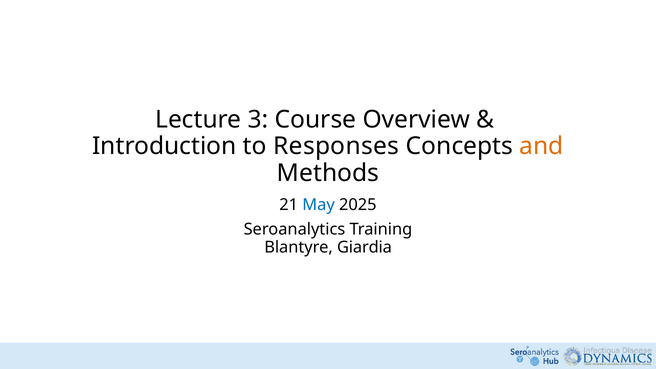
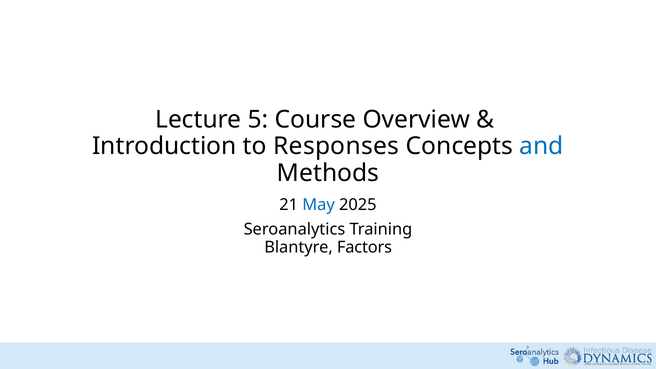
3: 3 -> 5
and colour: orange -> blue
Giardia: Giardia -> Factors
